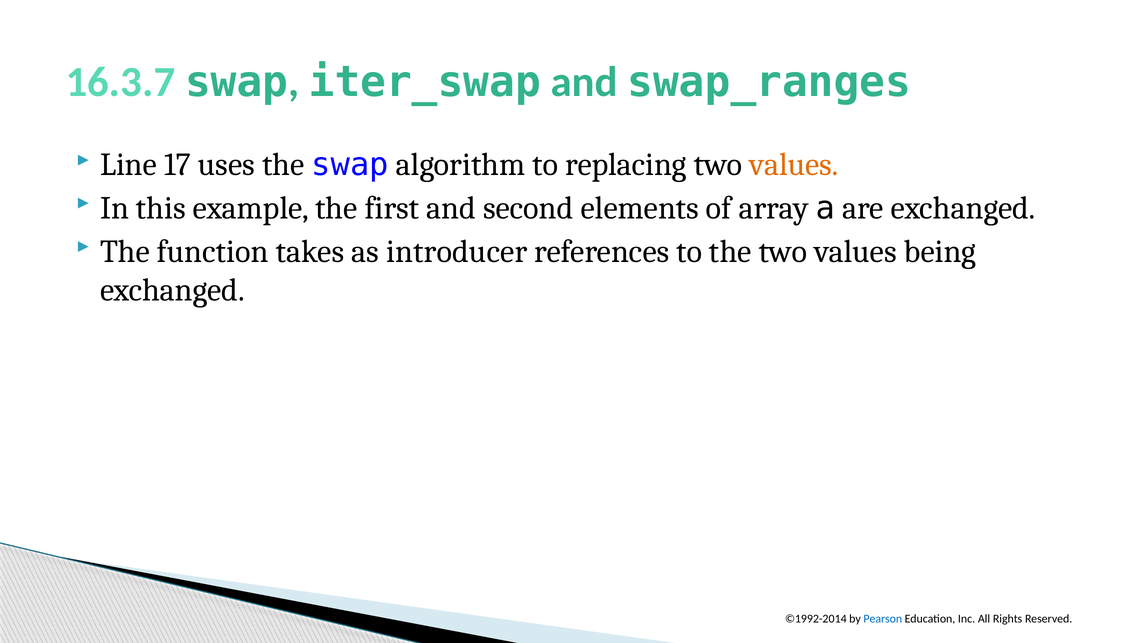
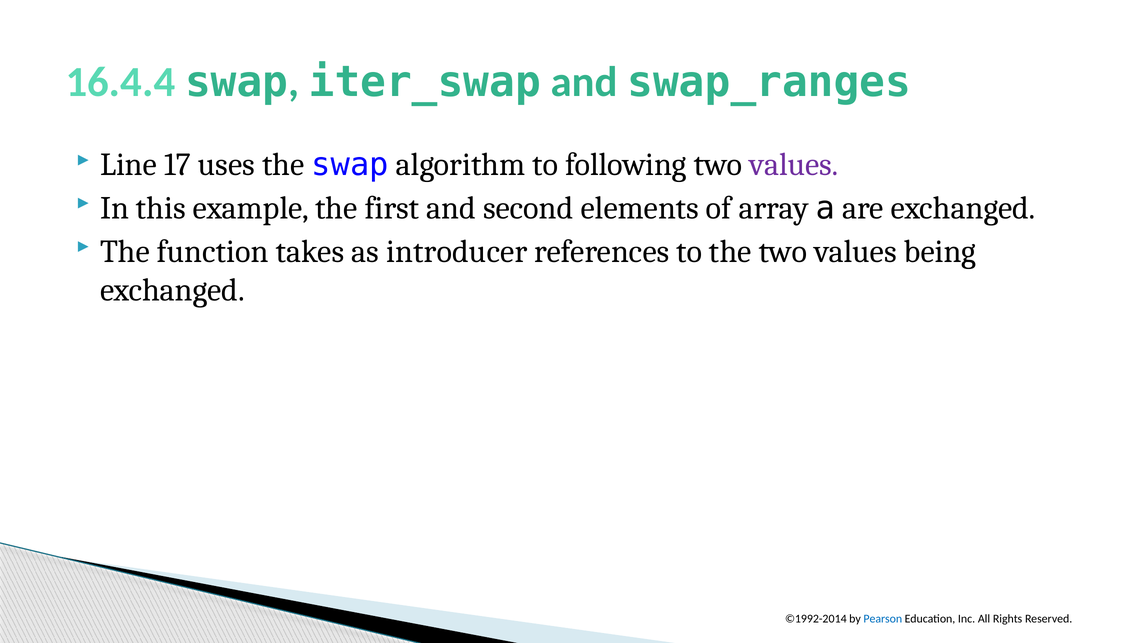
16.3.7: 16.3.7 -> 16.4.4
replacing: replacing -> following
values at (794, 165) colour: orange -> purple
